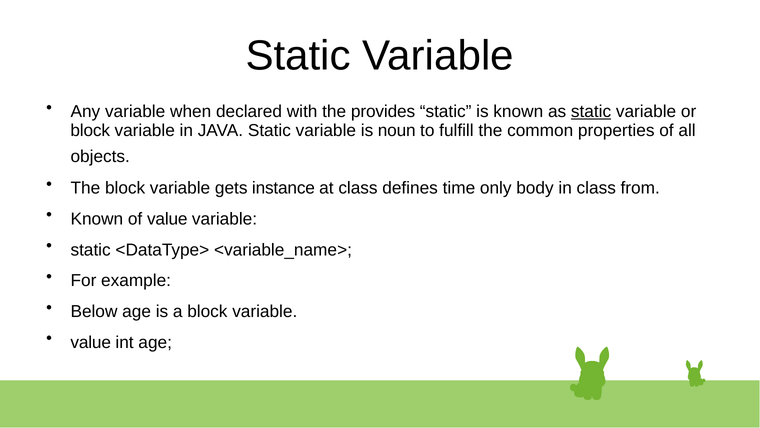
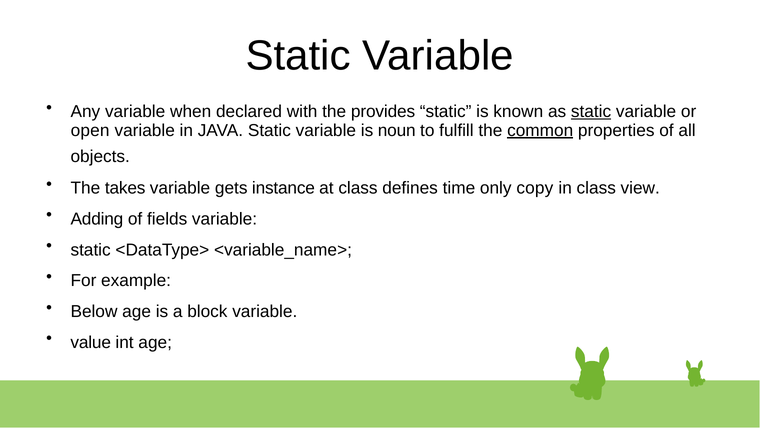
block at (90, 130): block -> open
common underline: none -> present
The block: block -> takes
body: body -> copy
from: from -> view
Known at (97, 219): Known -> Adding
of value: value -> fields
